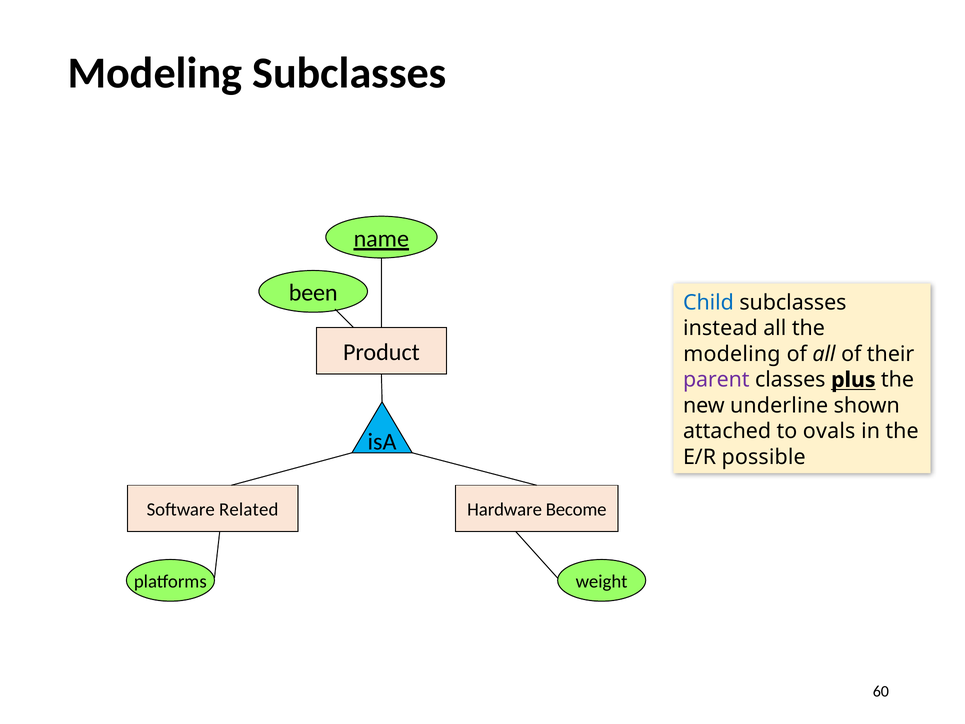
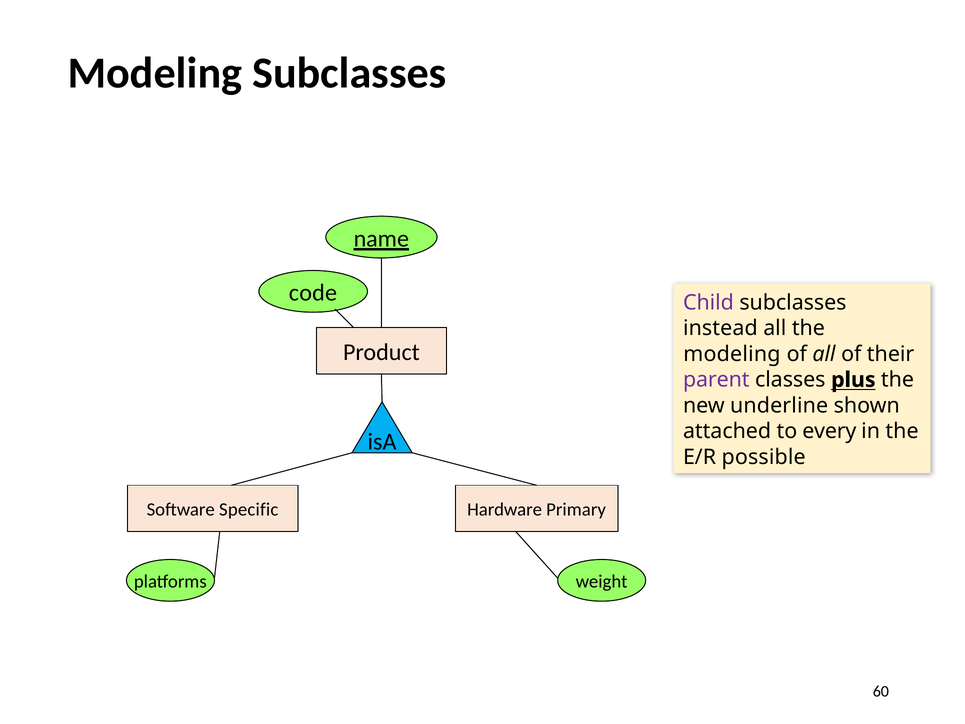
been: been -> code
Child colour: blue -> purple
ovals: ovals -> every
Related: Related -> Specific
Become: Become -> Primary
